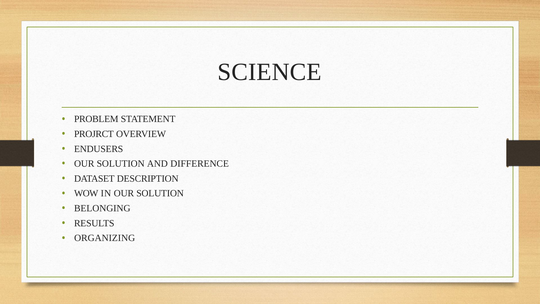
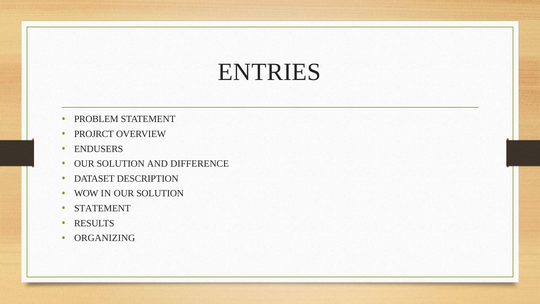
SCIENCE: SCIENCE -> ENTRIES
BELONGING at (102, 208): BELONGING -> STATEMENT
